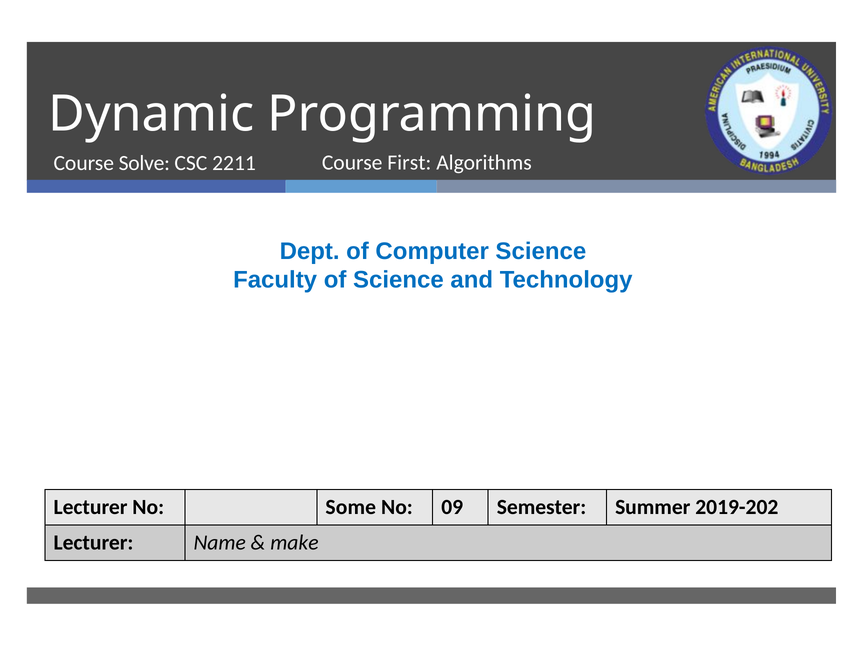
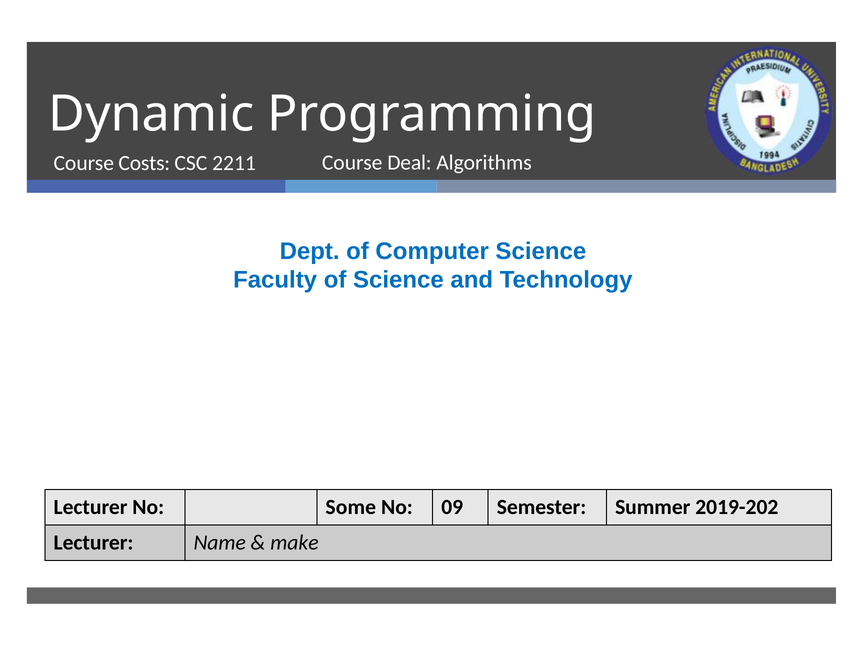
First: First -> Deal
Solve: Solve -> Costs
